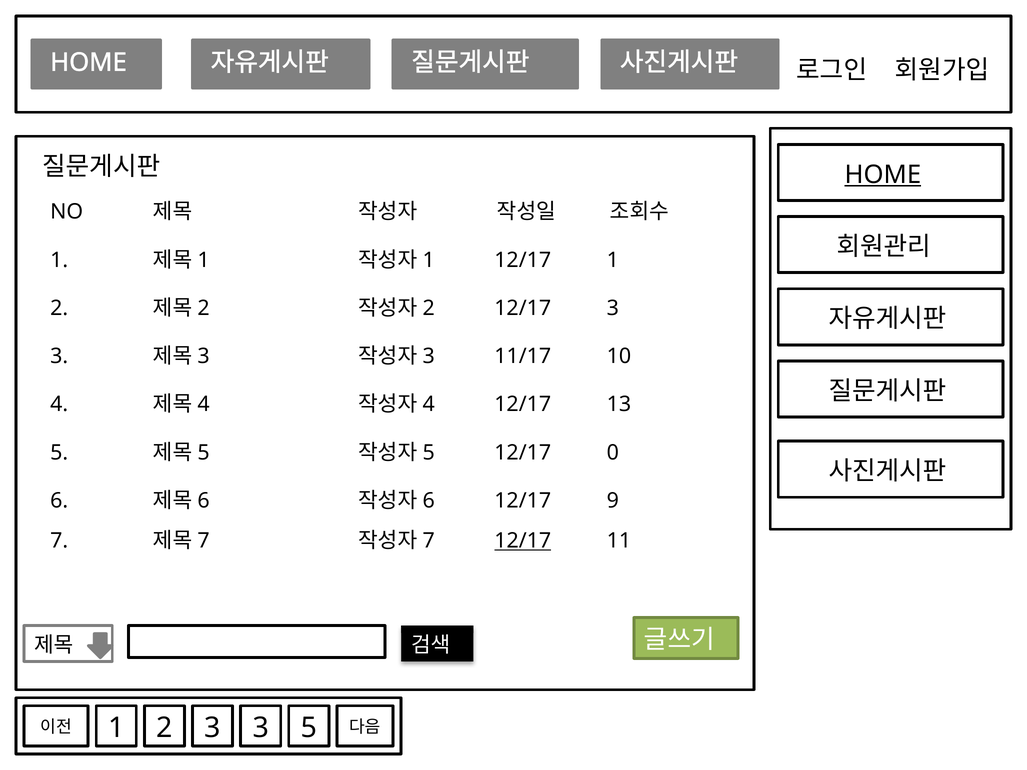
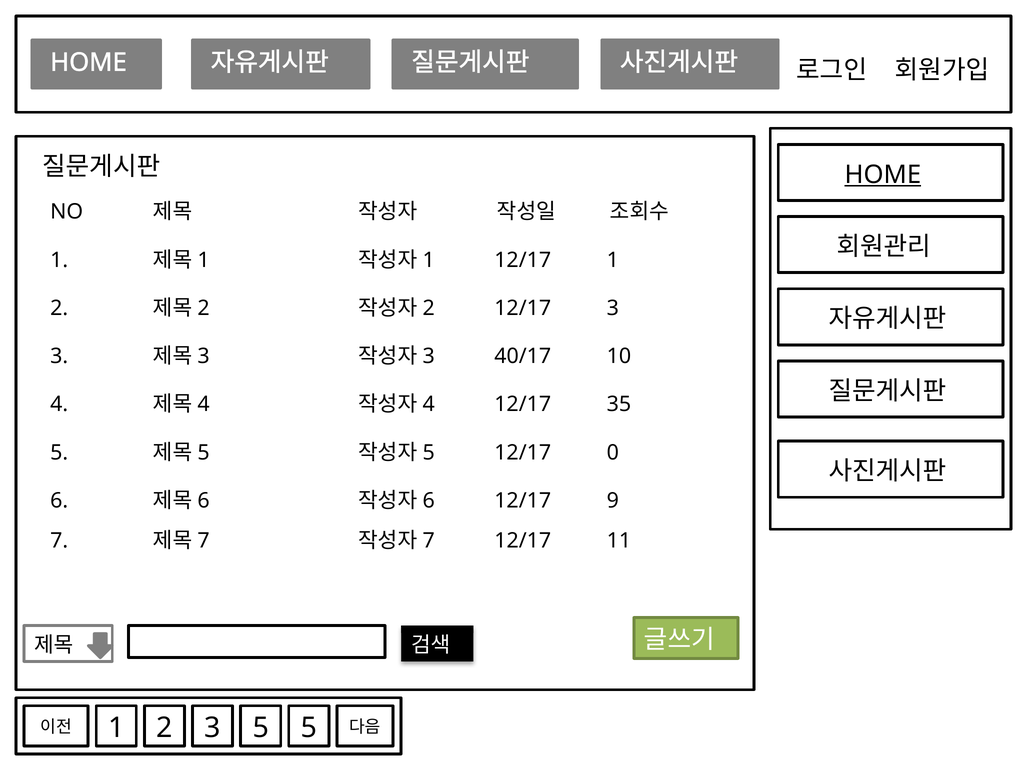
11/17: 11/17 -> 40/17
13: 13 -> 35
12/17 at (523, 541) underline: present -> none
2 3 3: 3 -> 5
